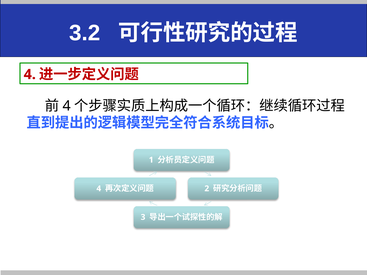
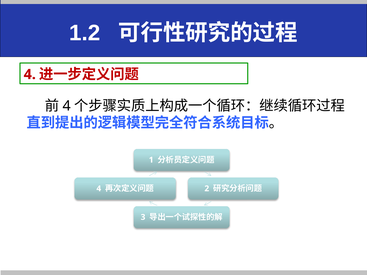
3.2: 3.2 -> 1.2
